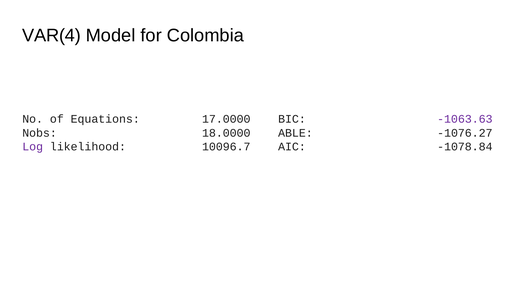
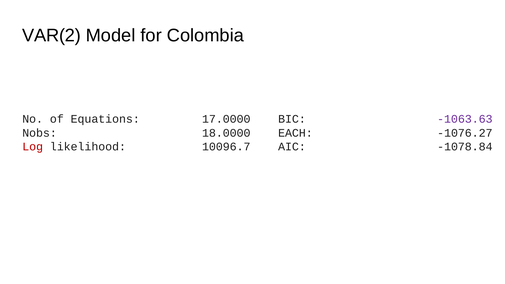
VAR(4: VAR(4 -> VAR(2
ABLE: ABLE -> EACH
Log colour: purple -> red
